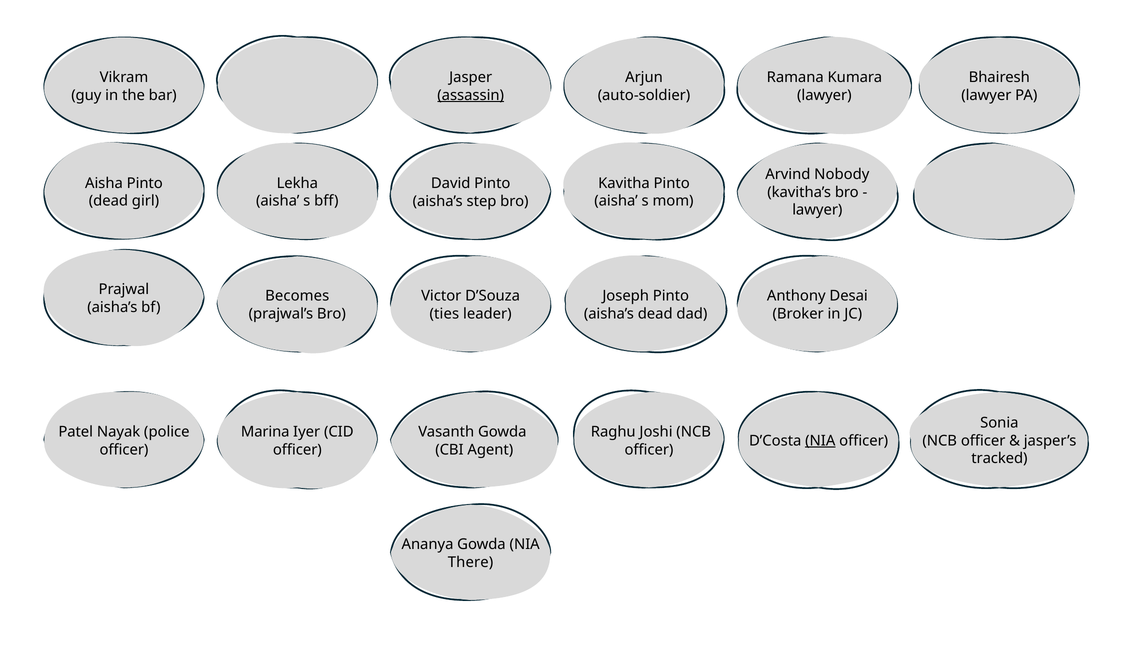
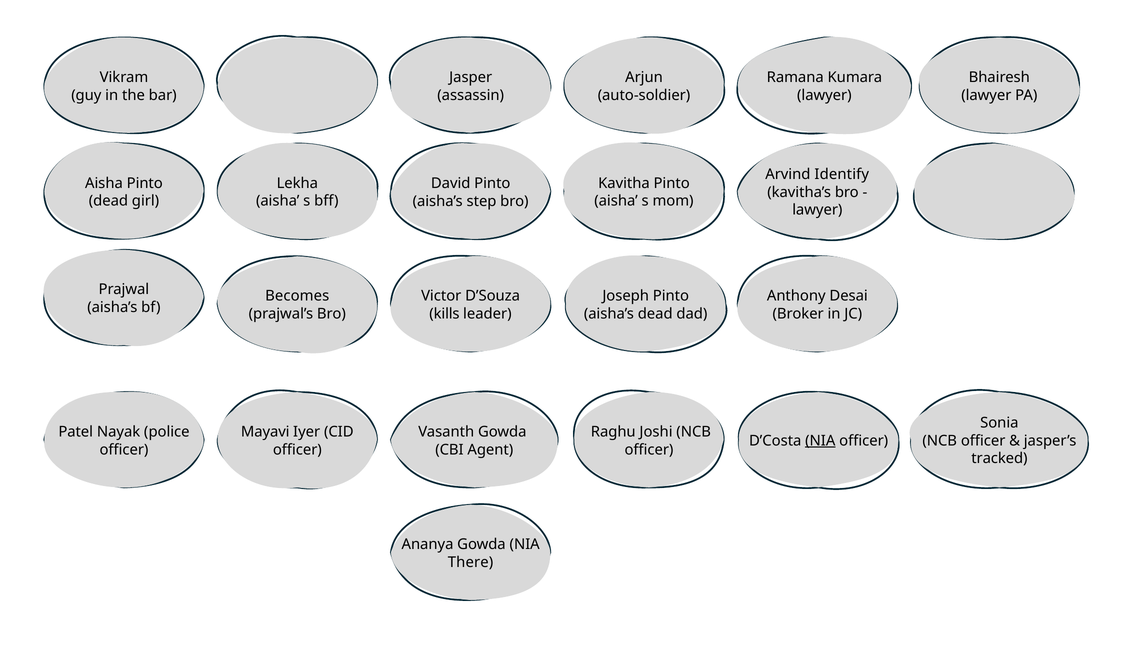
assassin underline: present -> none
Nobody: Nobody -> Identify
ties: ties -> kills
Marina: Marina -> Mayavi
